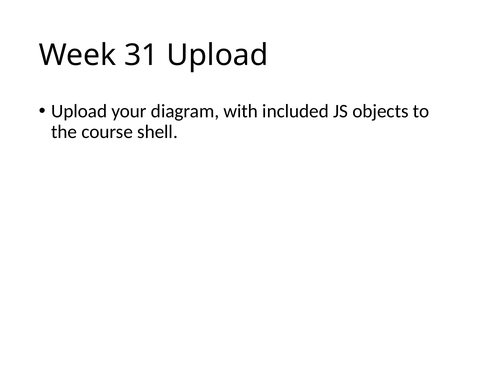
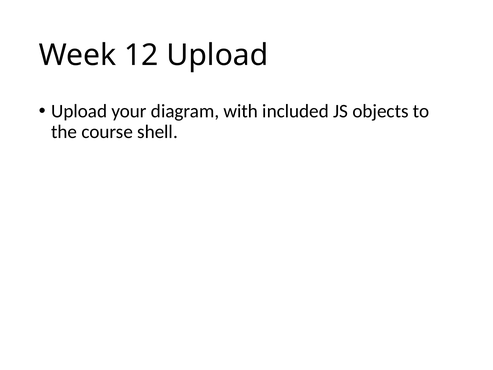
31: 31 -> 12
